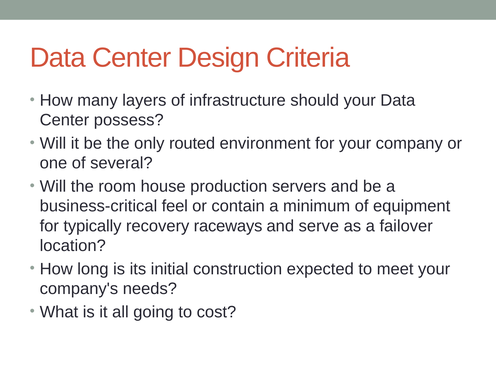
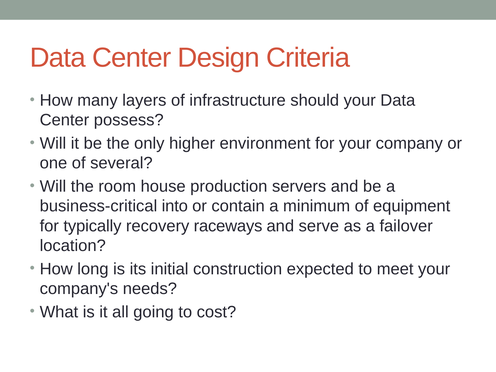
routed: routed -> higher
feel: feel -> into
